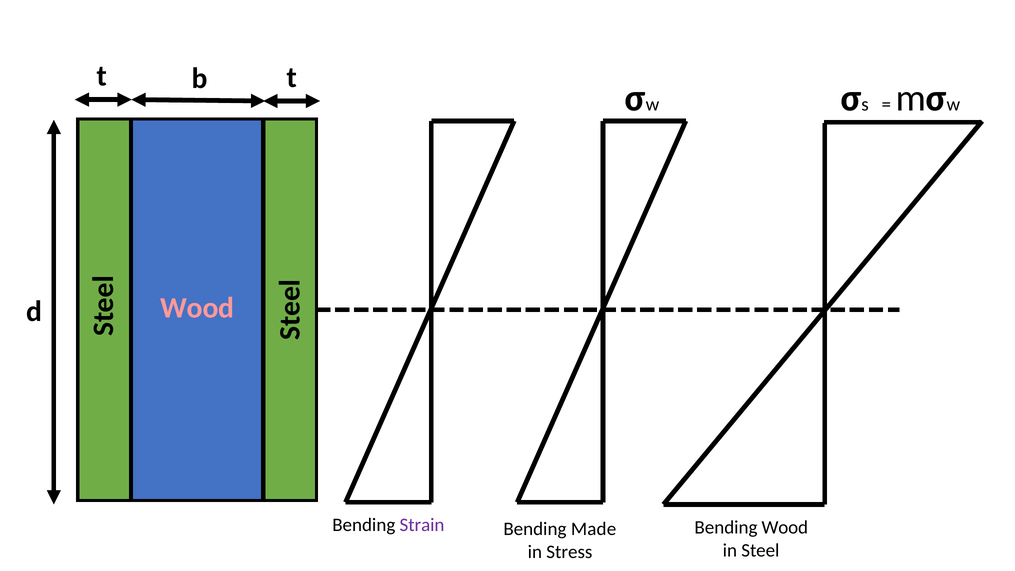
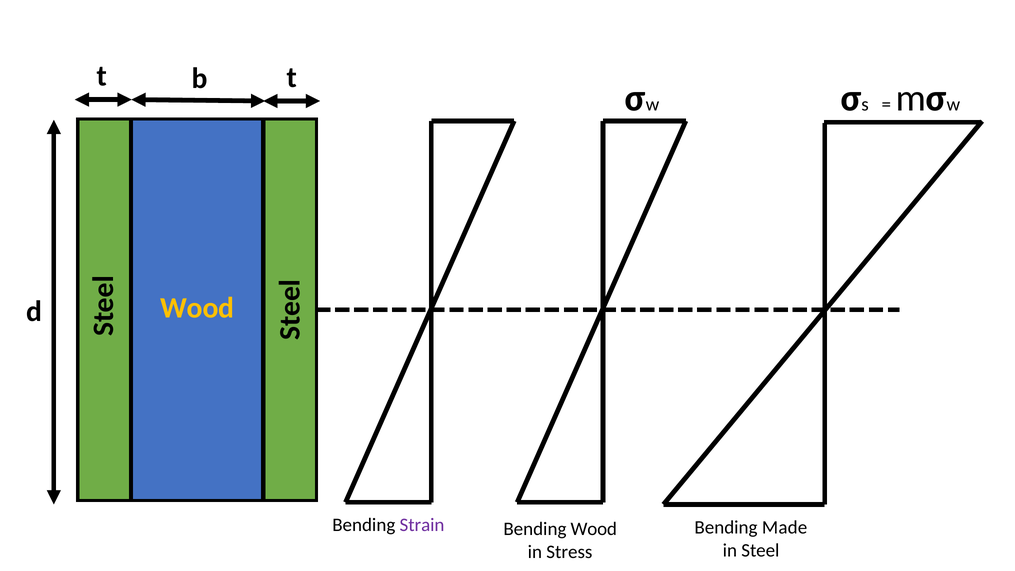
Wood at (197, 308) colour: pink -> yellow
Bending Made: Made -> Wood
Bending Wood: Wood -> Made
